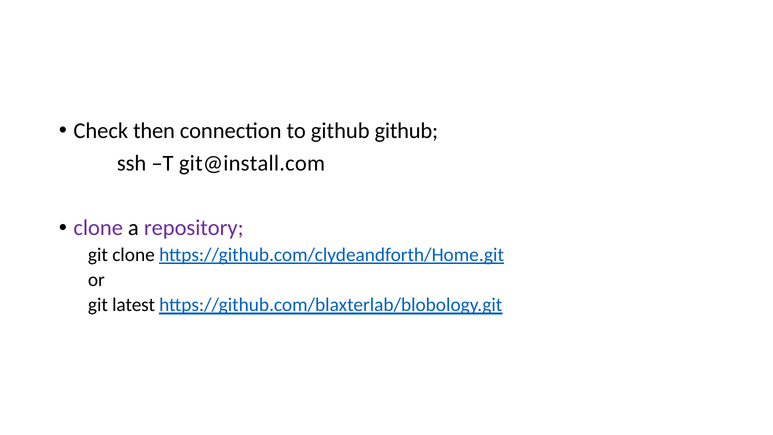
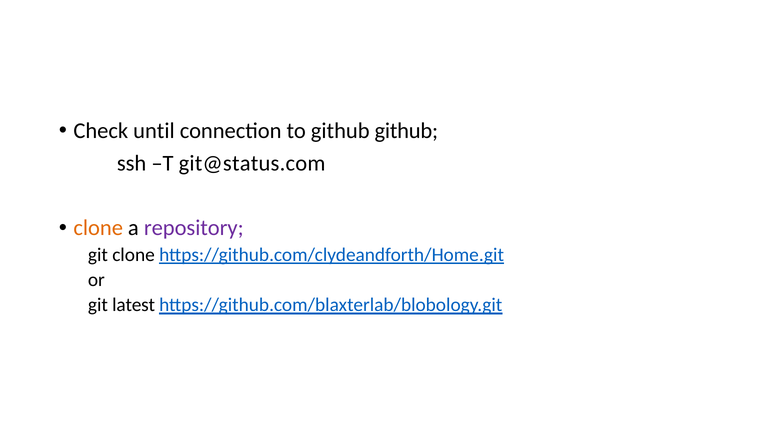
then: then -> until
git@install.com: git@install.com -> git@status.com
clone at (98, 228) colour: purple -> orange
